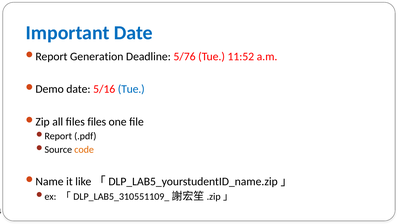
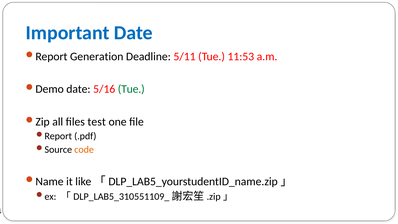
5/76: 5/76 -> 5/11
11:52: 11:52 -> 11:53
Tue at (131, 89) colour: blue -> green
files files: files -> test
